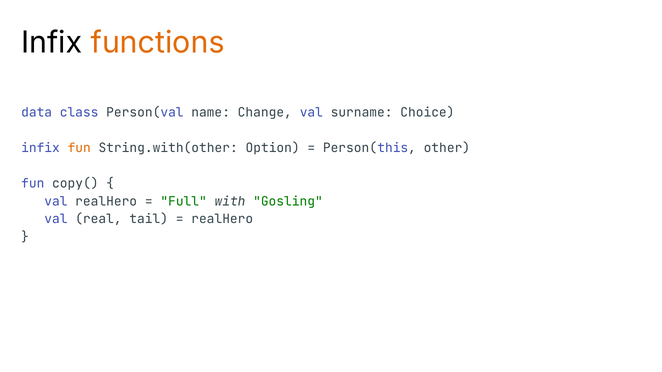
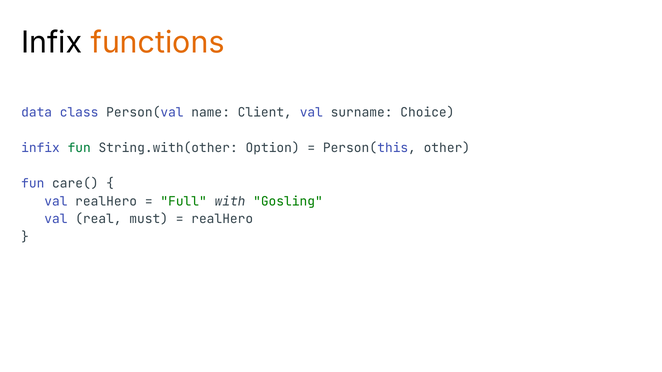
Change: Change -> Client
fun at (79, 148) colour: orange -> green
copy(: copy( -> care(
tail: tail -> must
